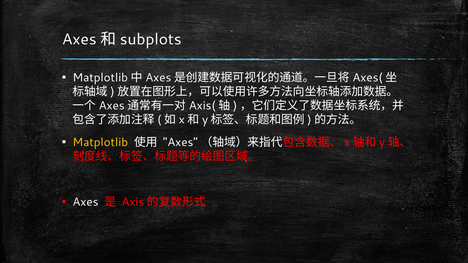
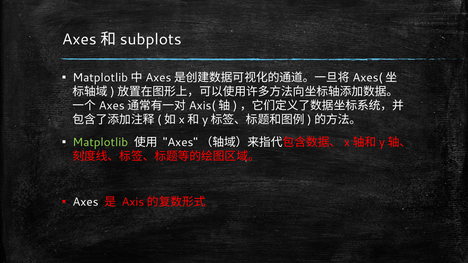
Matplotlib colour: yellow -> light green
